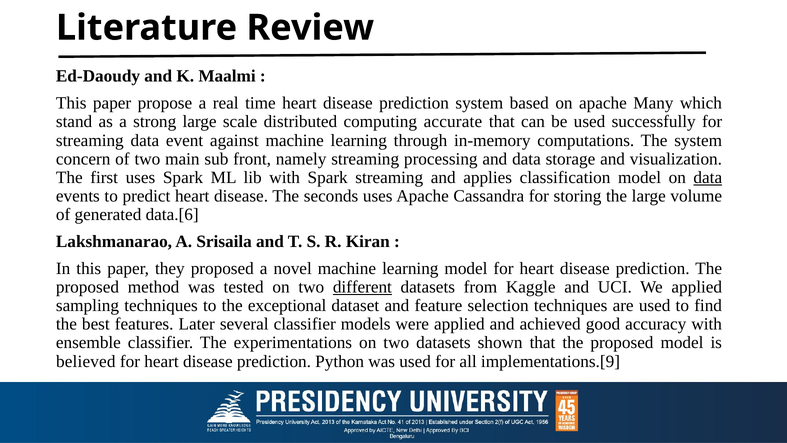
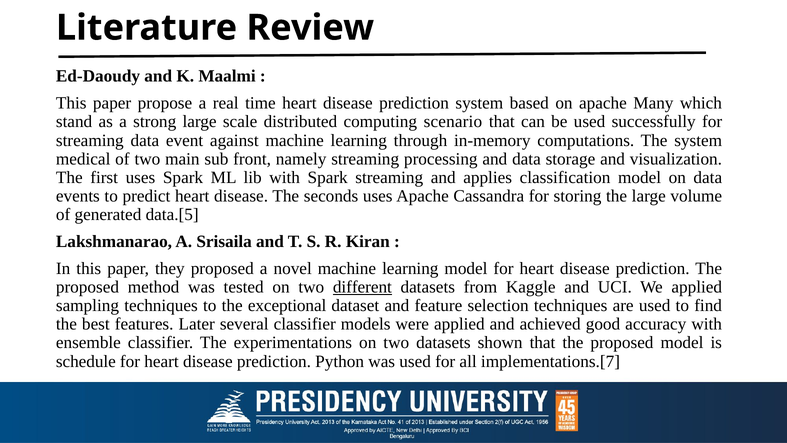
accurate: accurate -> scenario
concern: concern -> medical
data at (708, 177) underline: present -> none
data.[6: data.[6 -> data.[5
believed: believed -> schedule
implementations.[9: implementations.[9 -> implementations.[7
